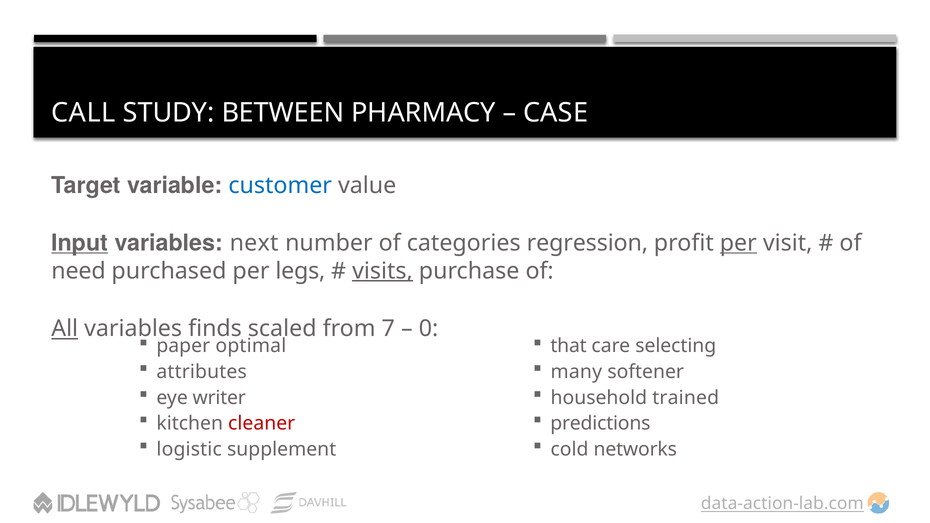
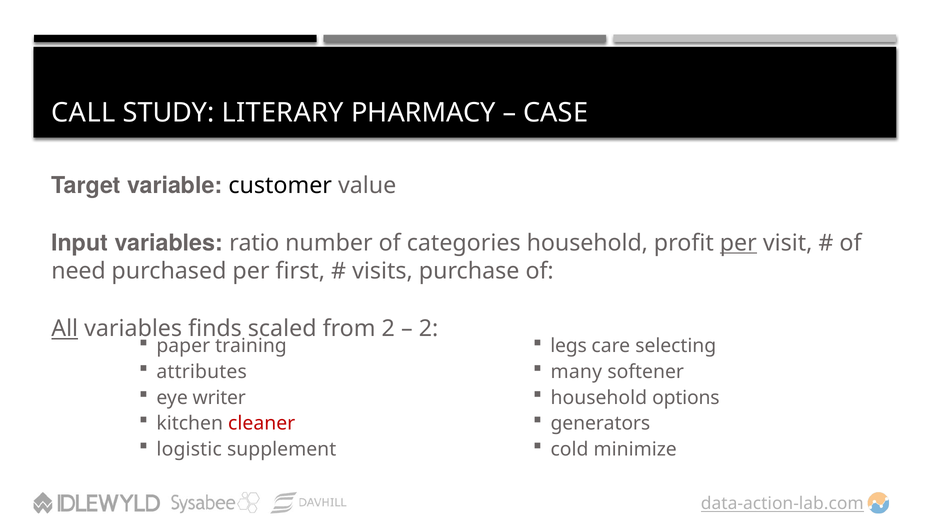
BETWEEN: BETWEEN -> LITERARY
customer colour: blue -> black
Input underline: present -> none
next: next -> ratio
categories regression: regression -> household
legs: legs -> first
visits underline: present -> none
from 7: 7 -> 2
0 at (429, 329): 0 -> 2
optimal: optimal -> training
that: that -> legs
trained: trained -> options
predictions: predictions -> generators
networks: networks -> minimize
